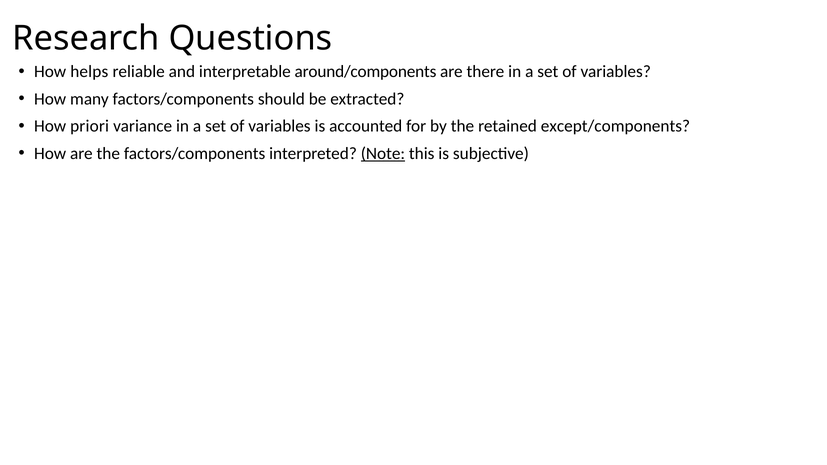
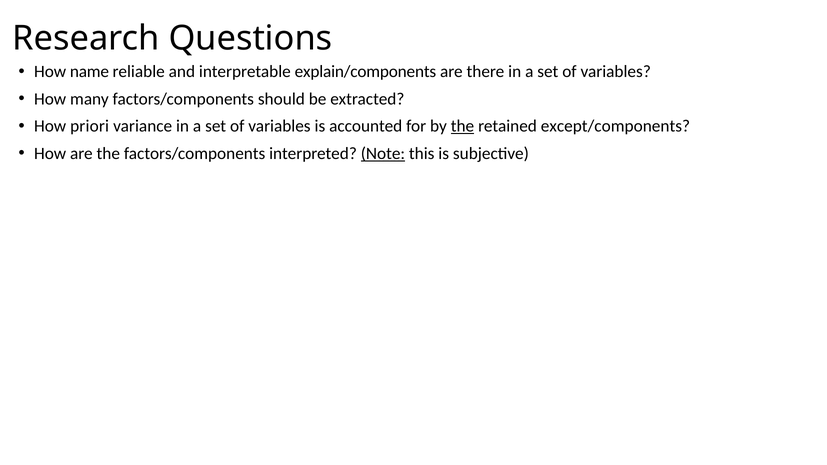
helps: helps -> name
around/components: around/components -> explain/components
the at (462, 126) underline: none -> present
